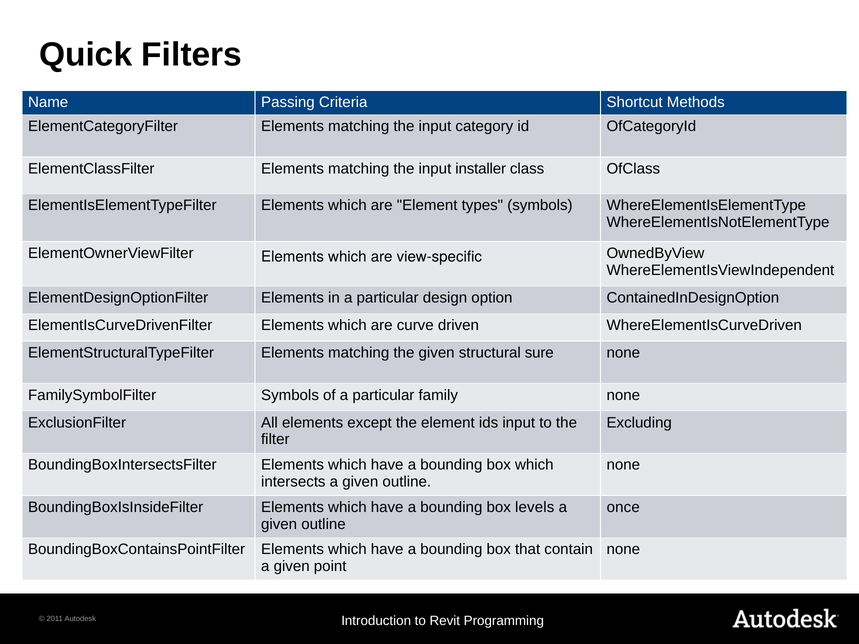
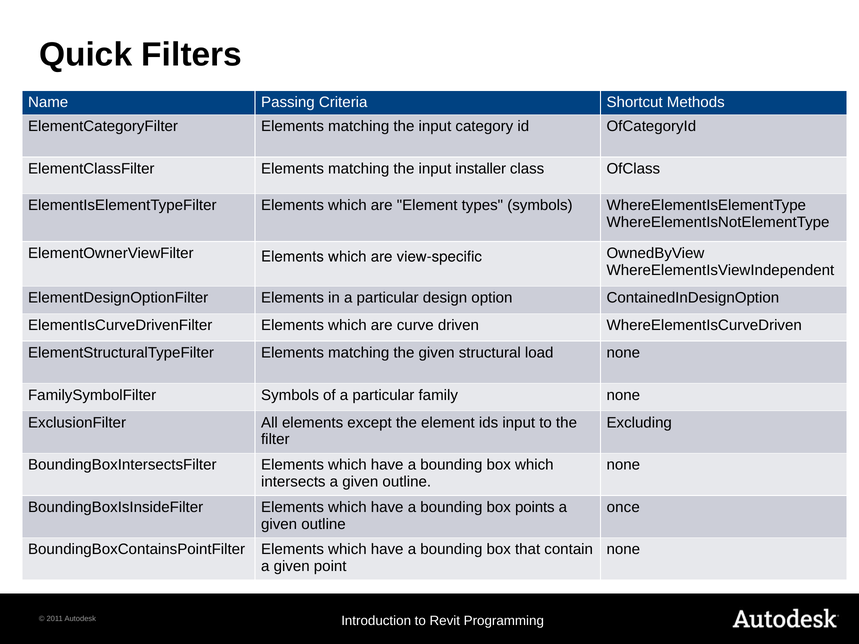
sure: sure -> load
levels: levels -> points
